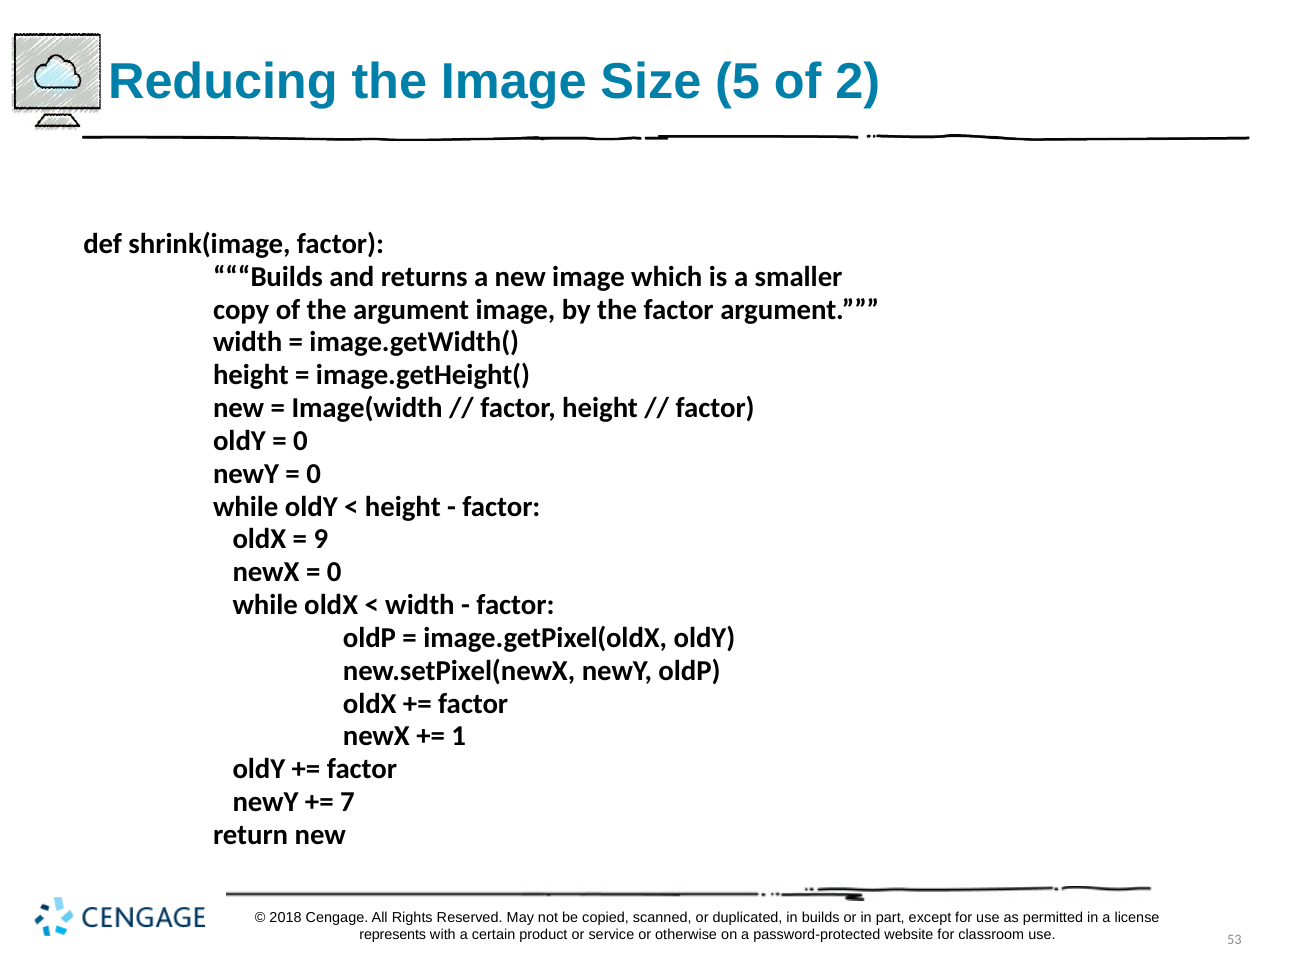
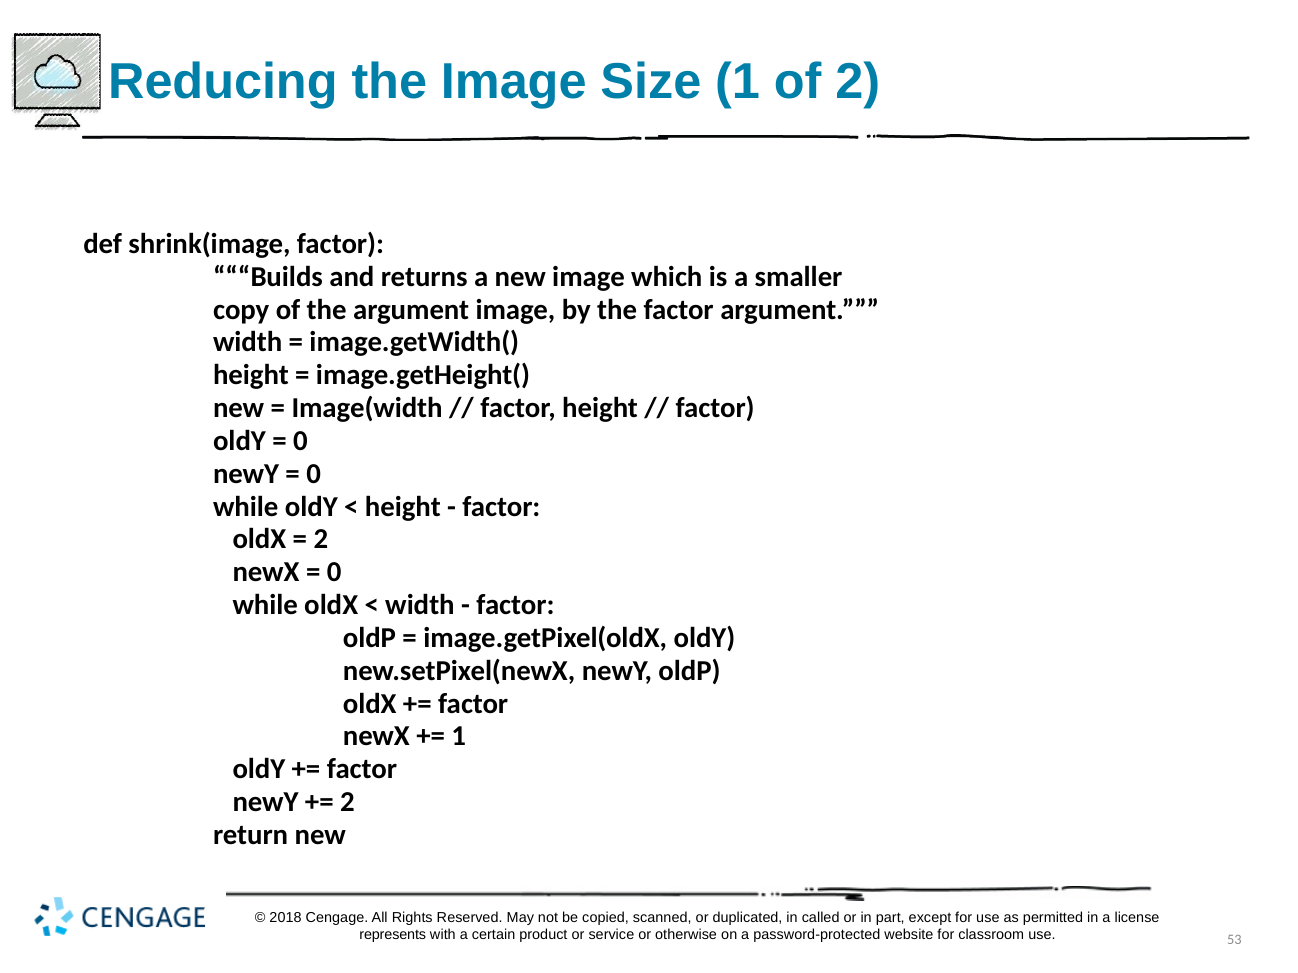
Size 5: 5 -> 1
9 at (321, 540): 9 -> 2
7 at (347, 803): 7 -> 2
in builds: builds -> called
